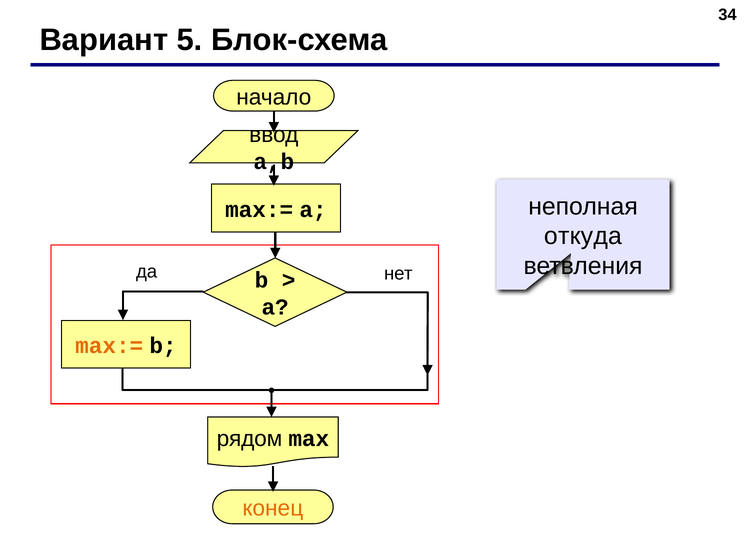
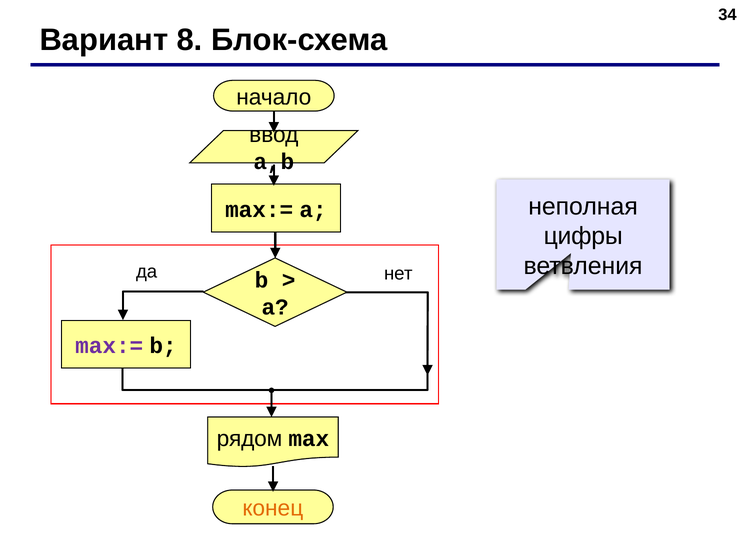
5: 5 -> 8
откуда: откуда -> цифры
max:= at (109, 346) colour: orange -> purple
